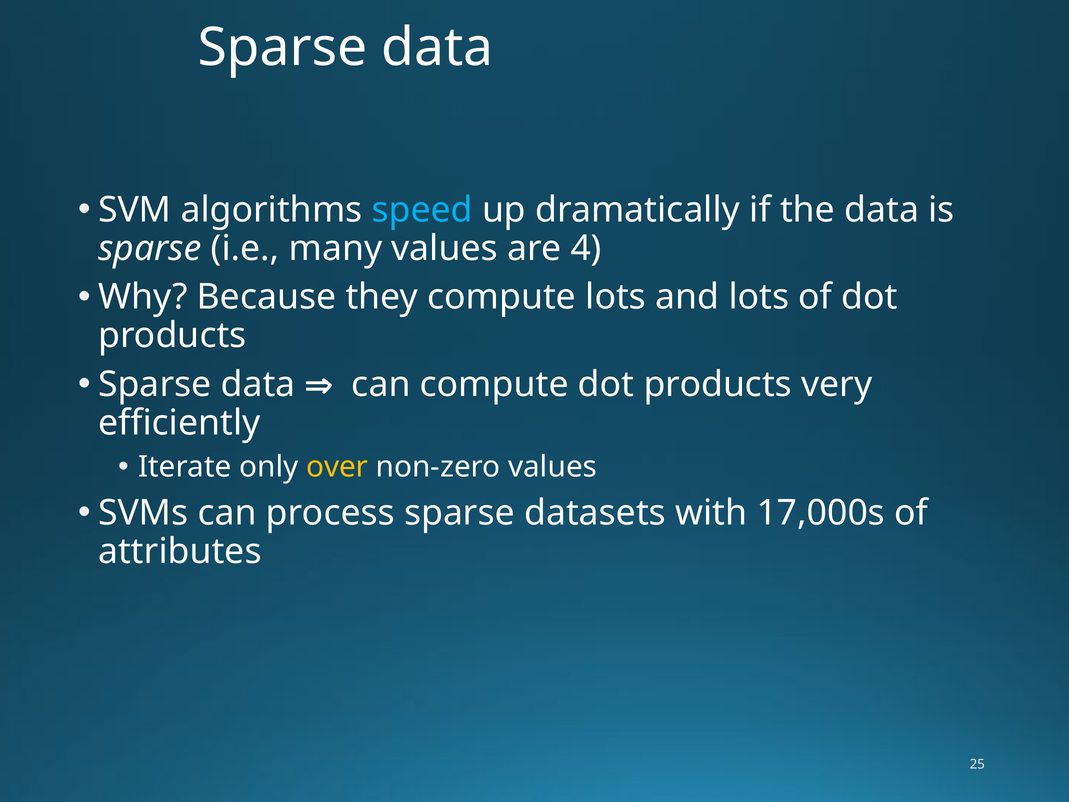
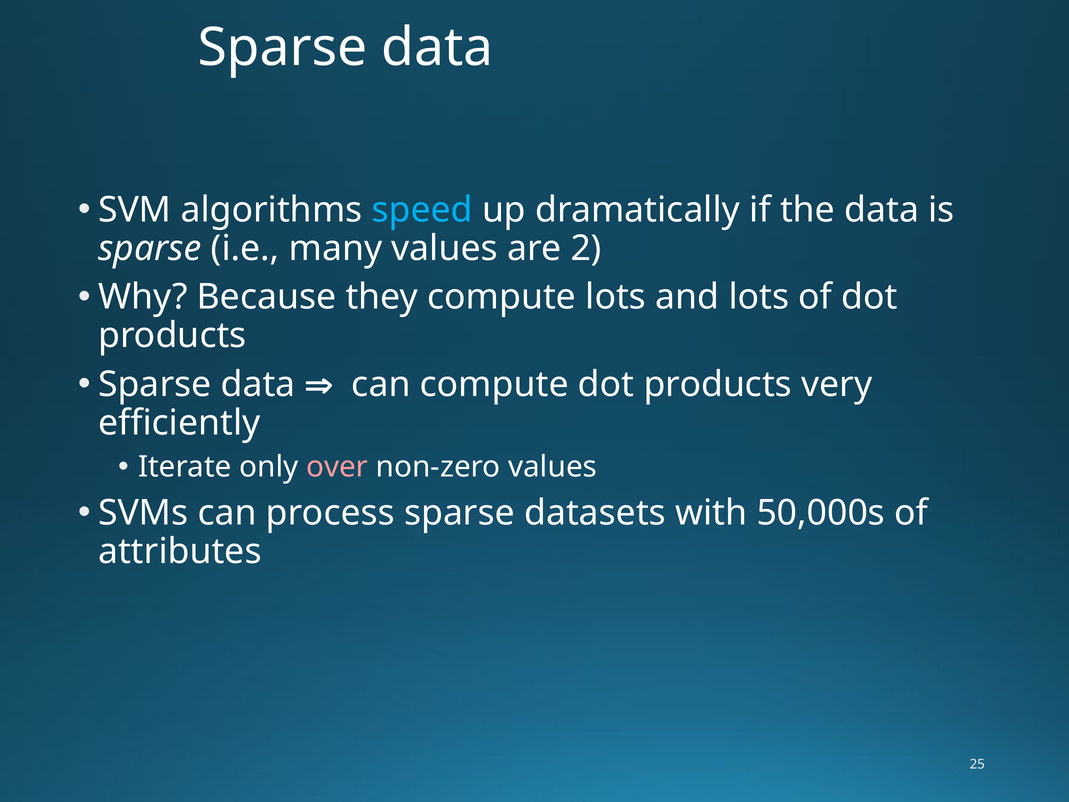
4: 4 -> 2
over colour: yellow -> pink
17,000s: 17,000s -> 50,000s
